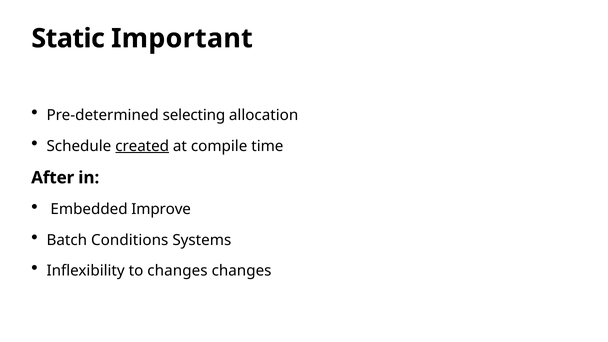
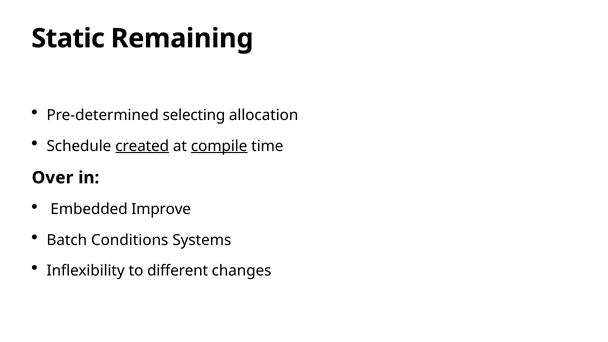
Important: Important -> Remaining
compile underline: none -> present
After: After -> Over
to changes: changes -> different
